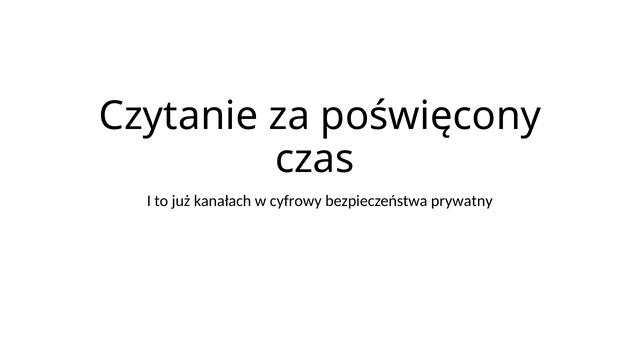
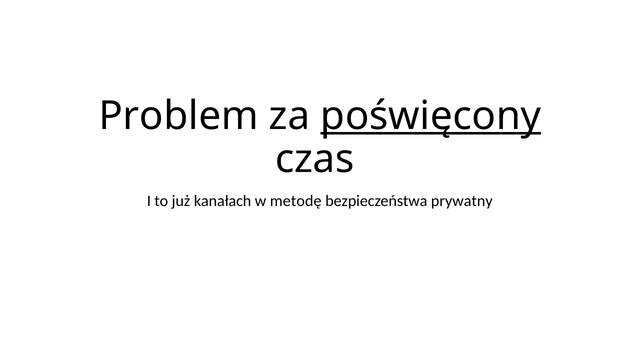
Czytanie: Czytanie -> Problem
poświęcony underline: none -> present
cyfrowy: cyfrowy -> metodę
